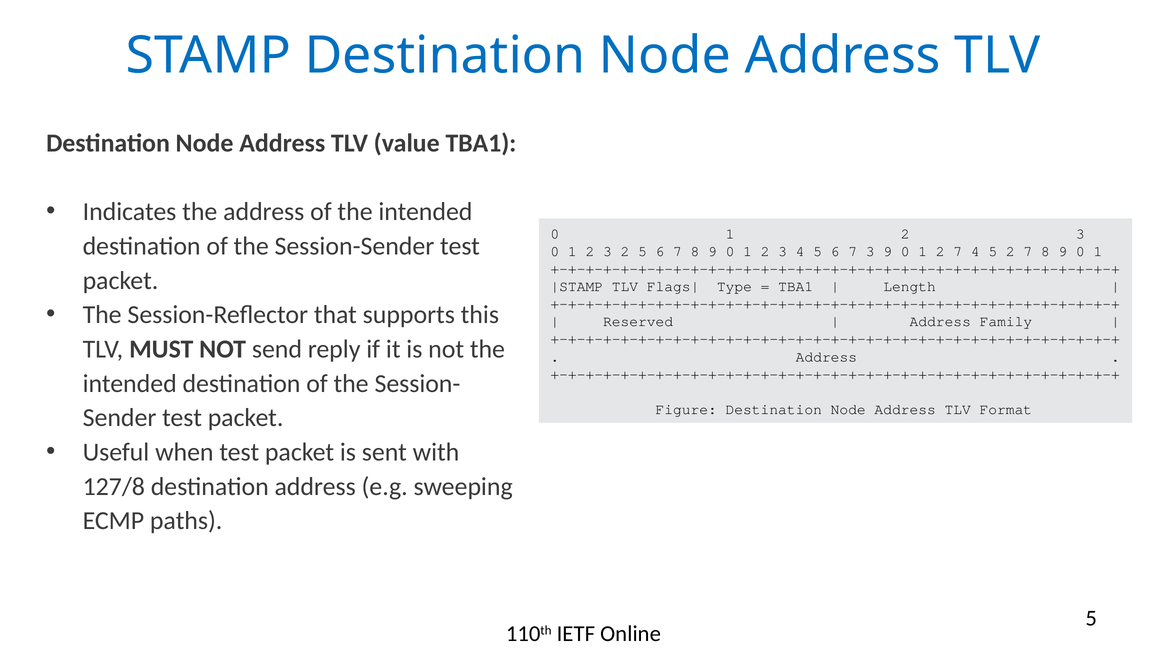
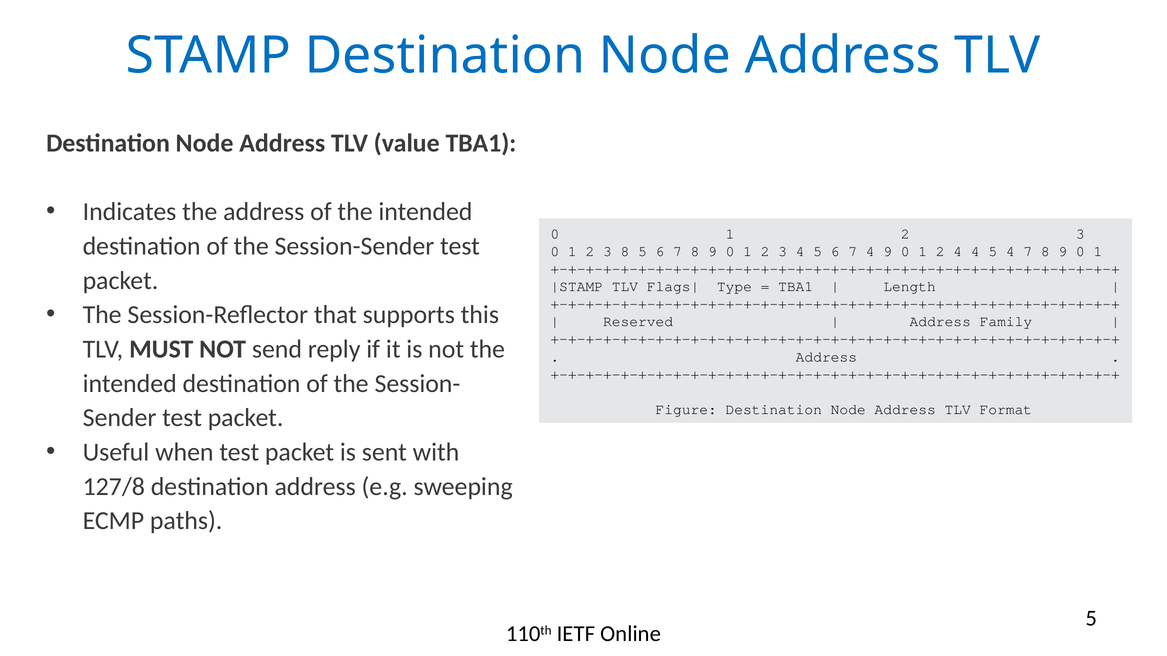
3 2: 2 -> 8
7 3: 3 -> 4
1 2 7: 7 -> 4
5 2: 2 -> 4
